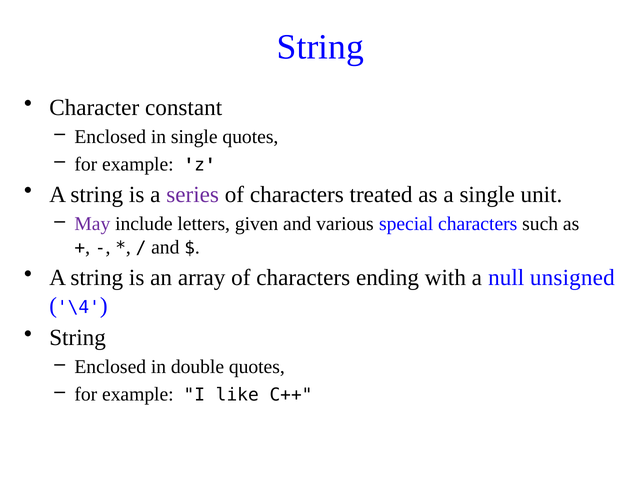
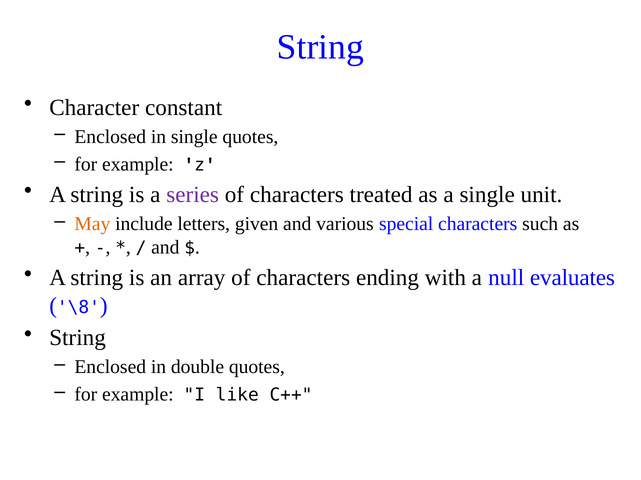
May colour: purple -> orange
unsigned: unsigned -> evaluates
\4: \4 -> \8
